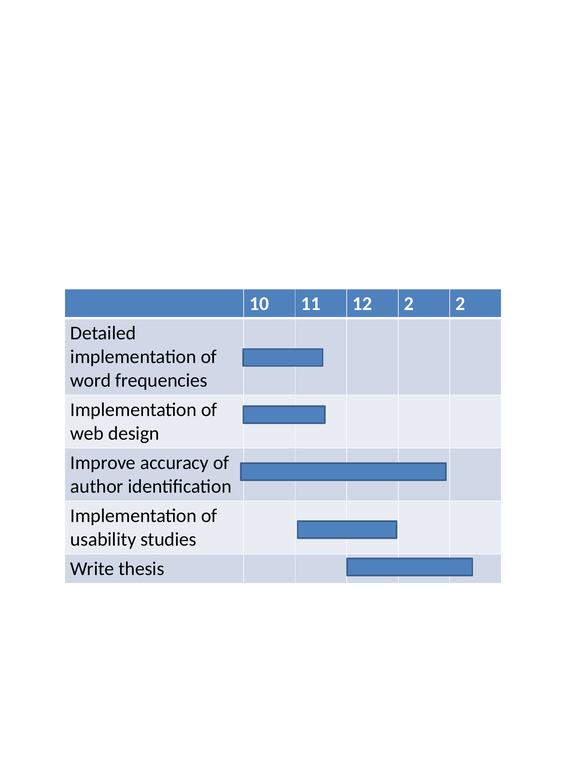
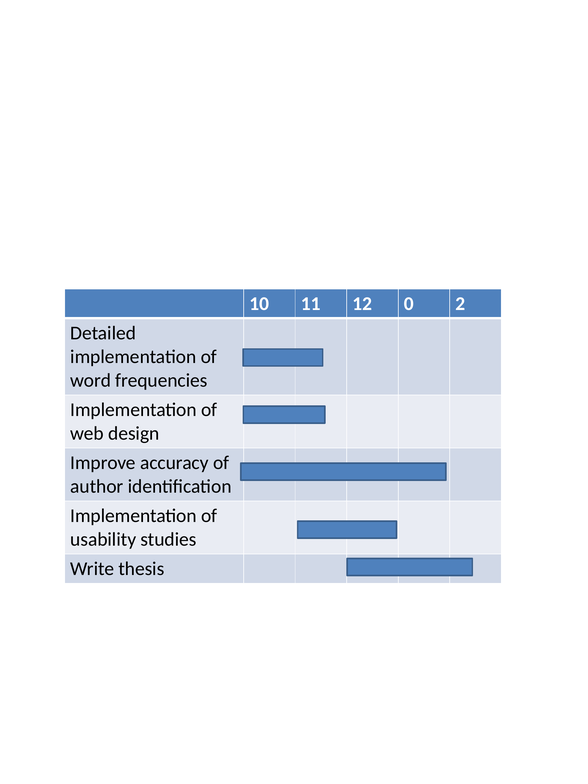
12 2: 2 -> 0
